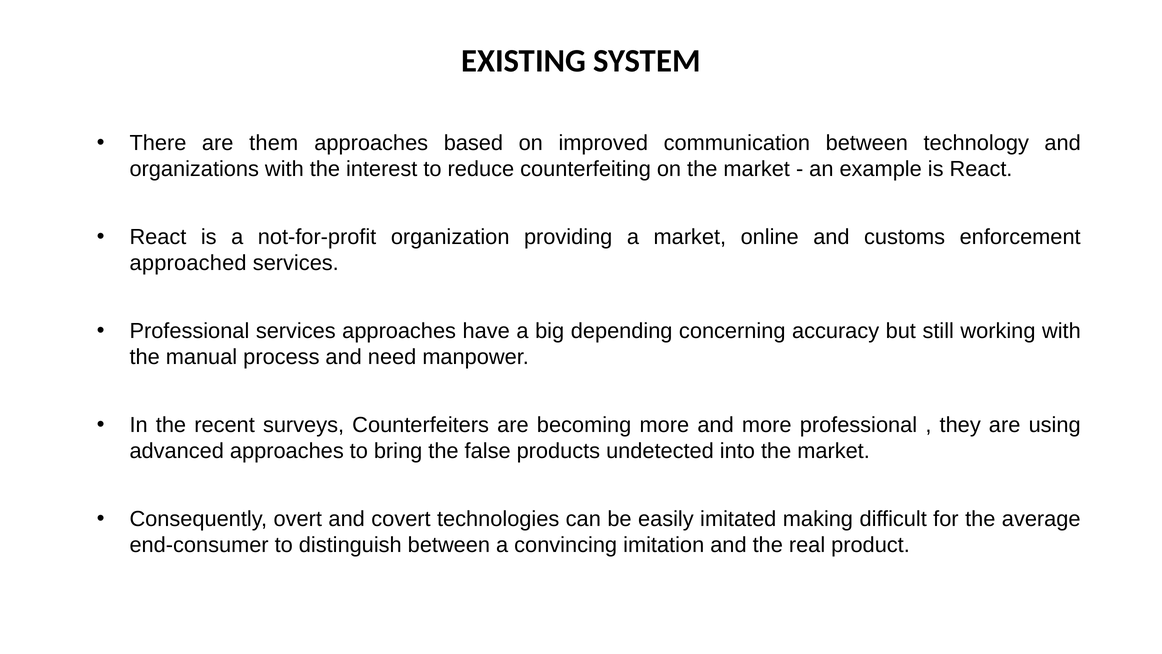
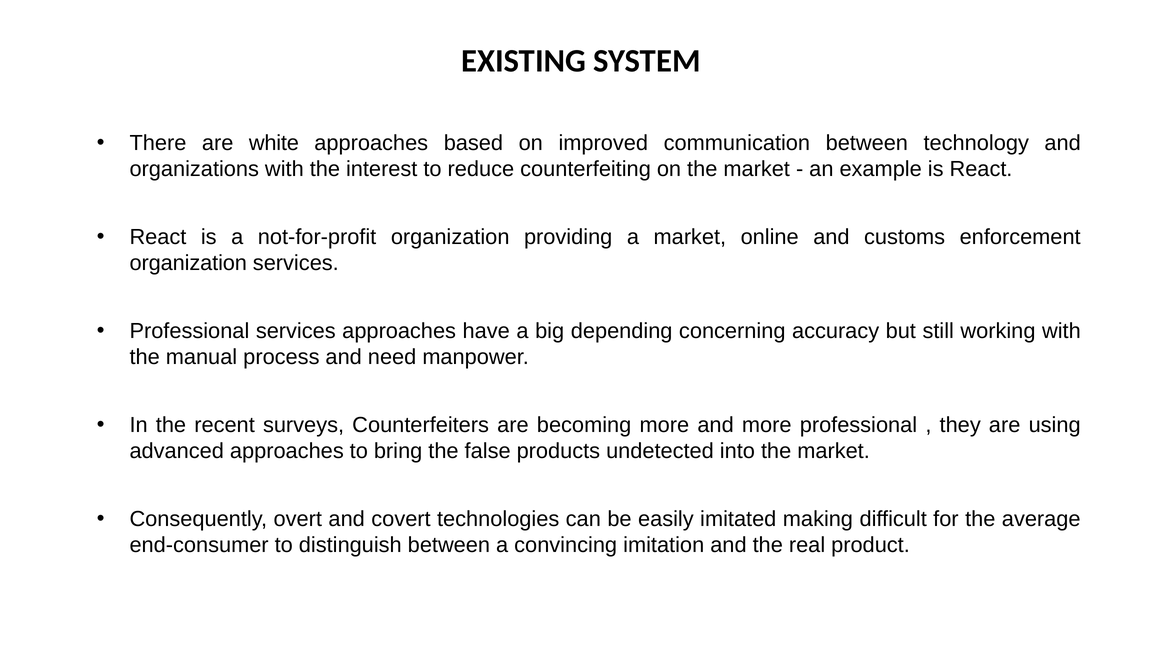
them: them -> white
approached at (188, 263): approached -> organization
